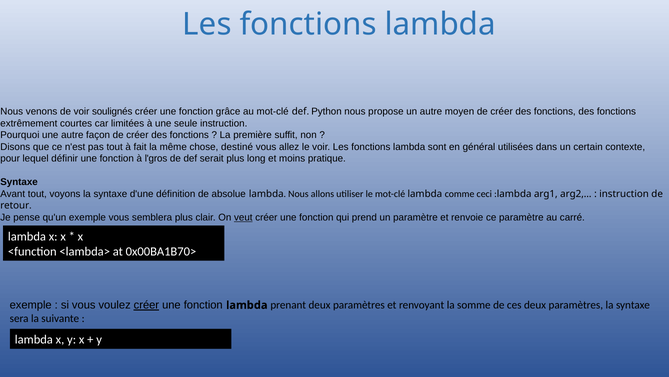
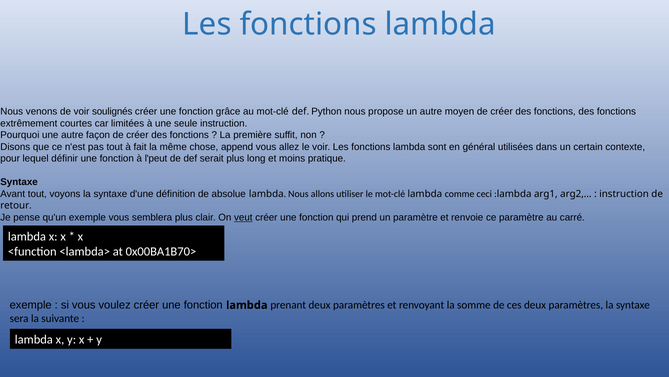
destiné: destiné -> append
l'gros: l'gros -> l'peut
créer at (146, 305) underline: present -> none
